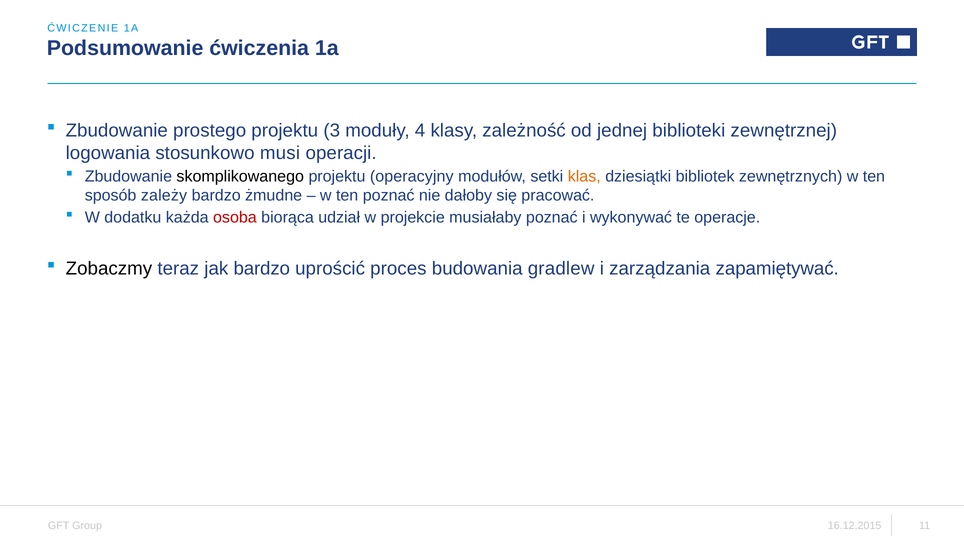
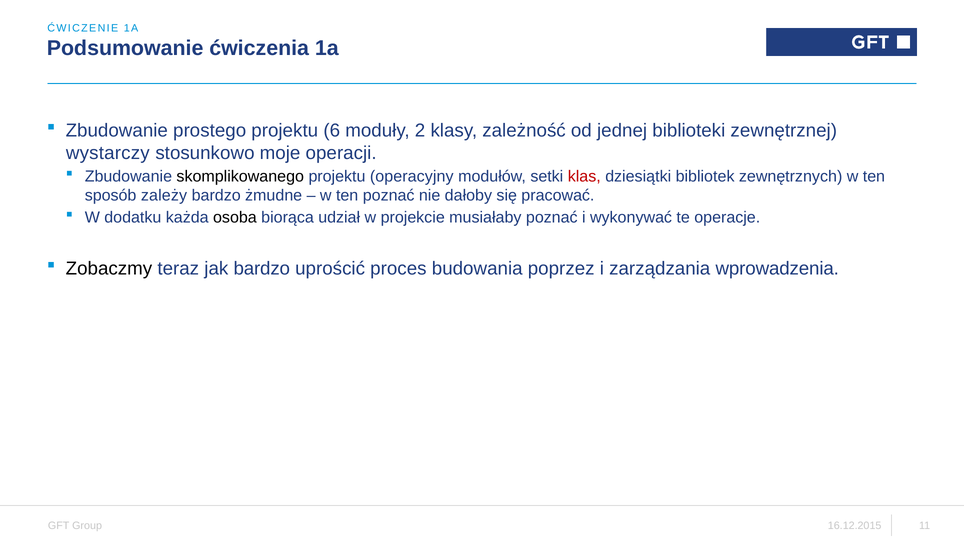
3: 3 -> 6
4: 4 -> 2
logowania: logowania -> wystarczy
musi: musi -> moje
klas colour: orange -> red
osoba colour: red -> black
gradlew: gradlew -> poprzez
zapamiętywać: zapamiętywać -> wprowadzenia
